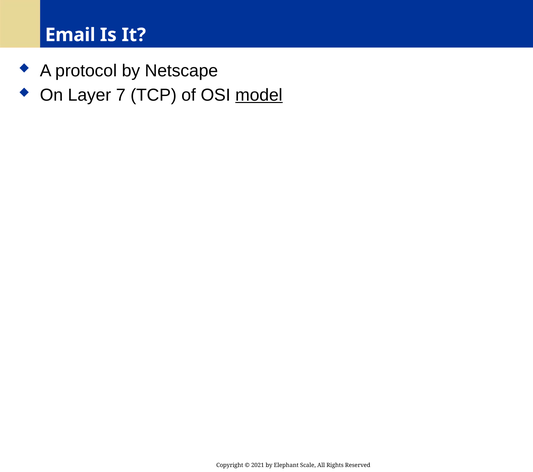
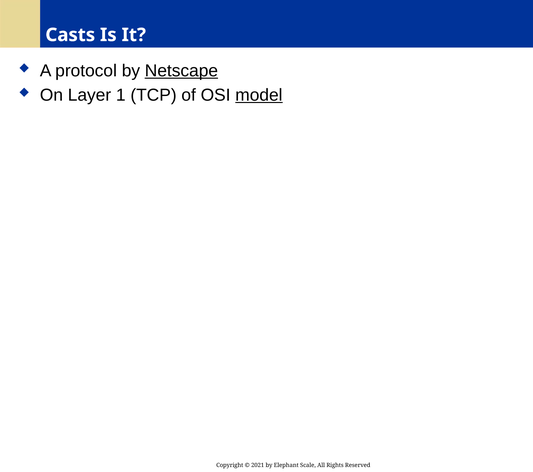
Email: Email -> Casts
Netscape underline: none -> present
7: 7 -> 1
